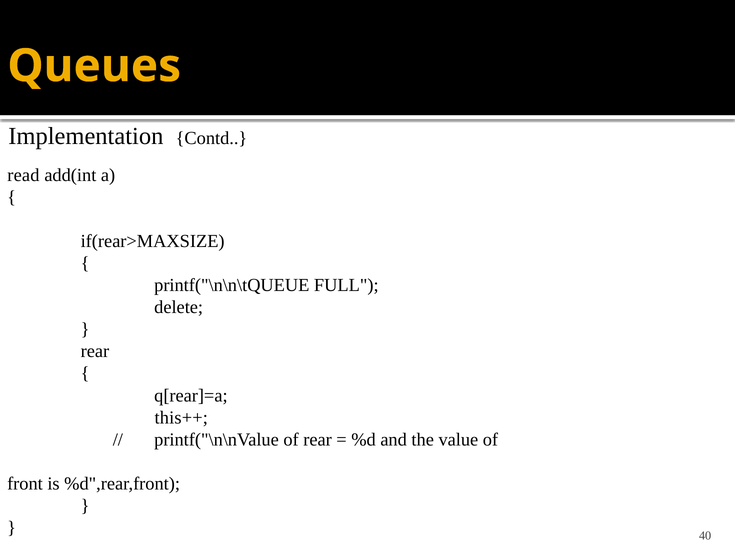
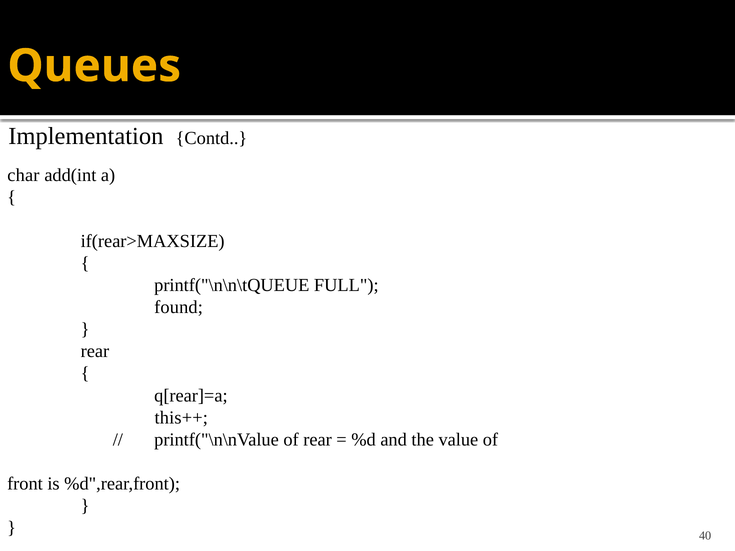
read: read -> char
delete: delete -> found
